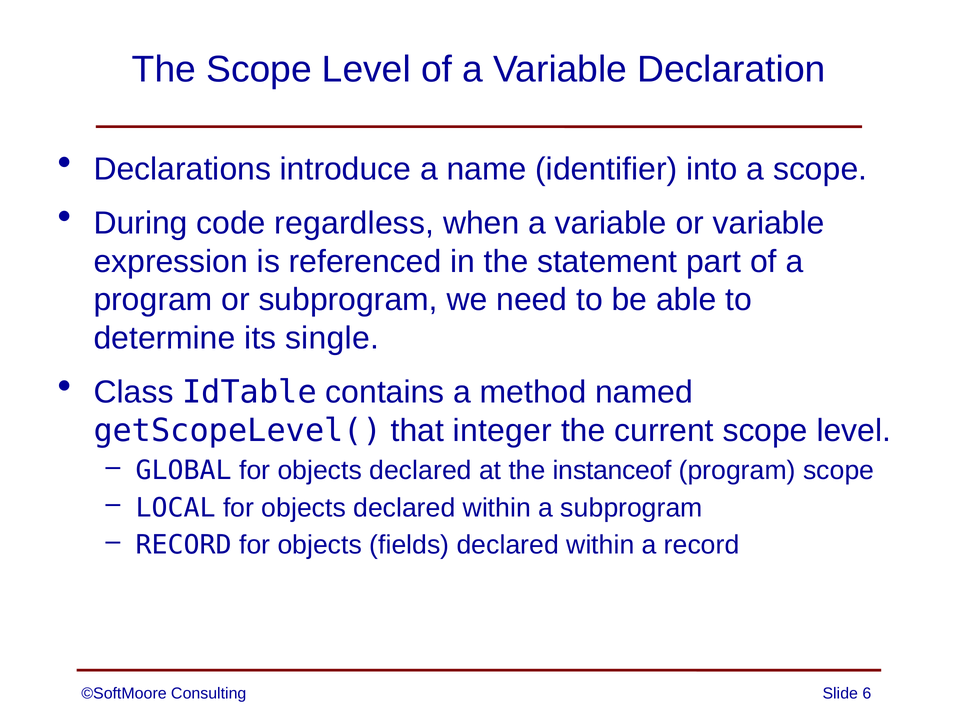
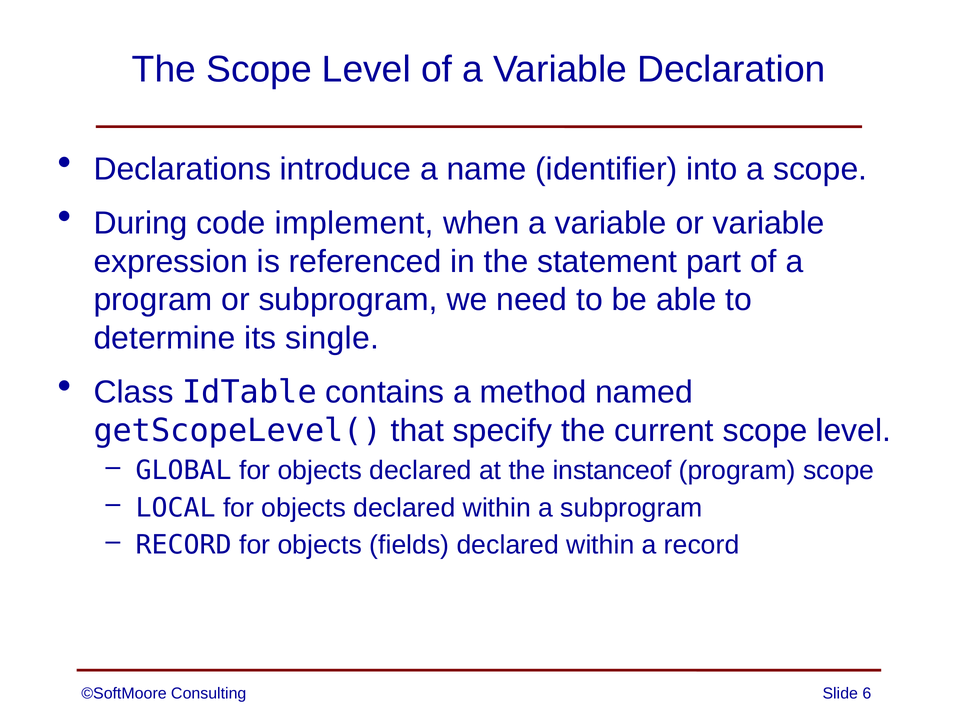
regardless: regardless -> implement
integer: integer -> specify
